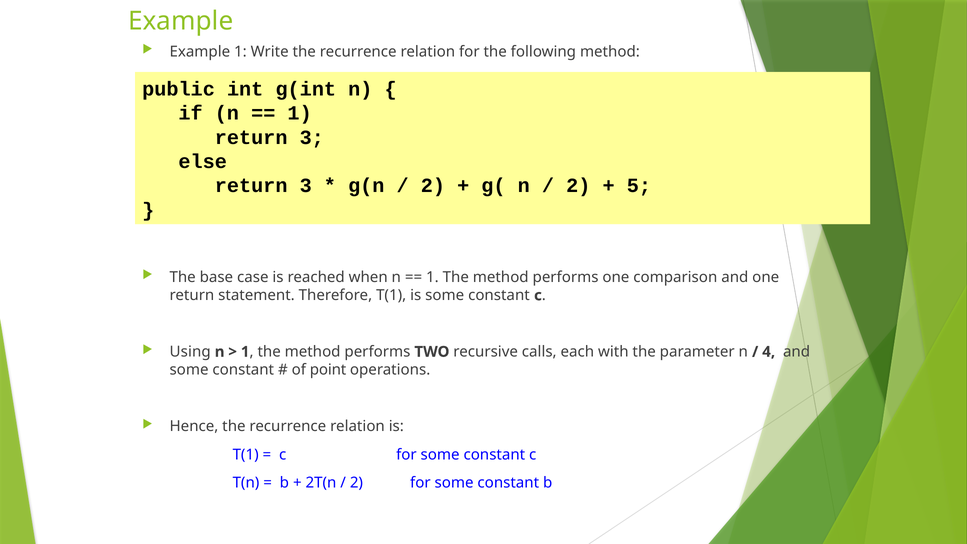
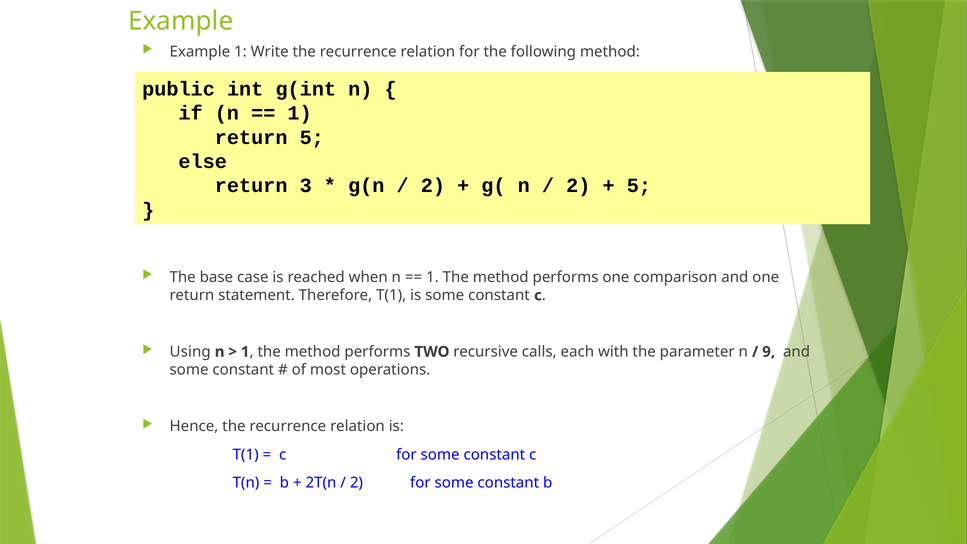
3 at (312, 137): 3 -> 5
4: 4 -> 9
point: point -> most
